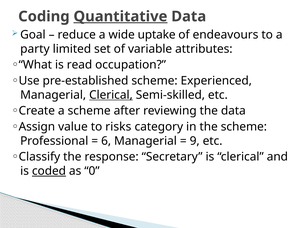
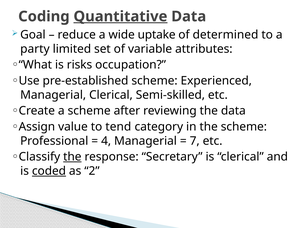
endeavours: endeavours -> determined
read: read -> risks
Clerical at (111, 95) underline: present -> none
risks: risks -> tend
6: 6 -> 4
9: 9 -> 7
the at (72, 157) underline: none -> present
0: 0 -> 2
